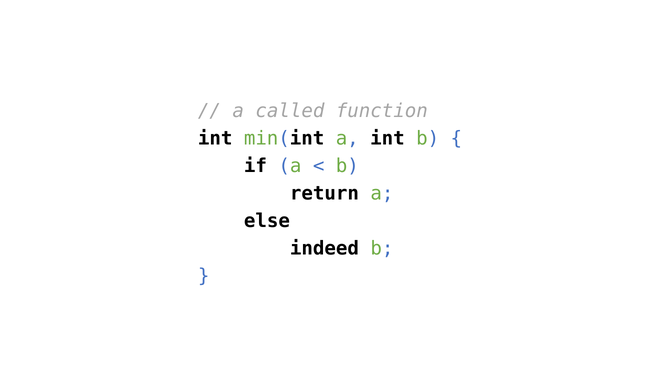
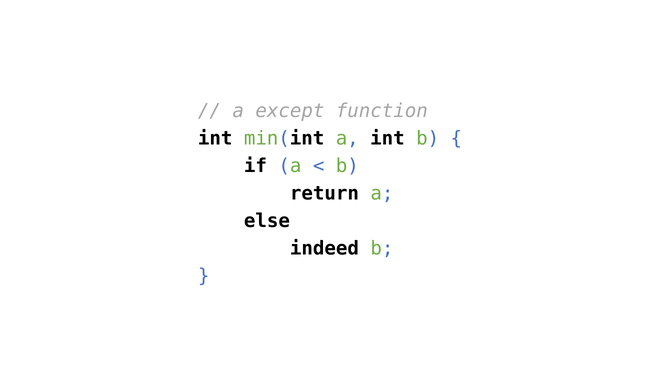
called: called -> except
